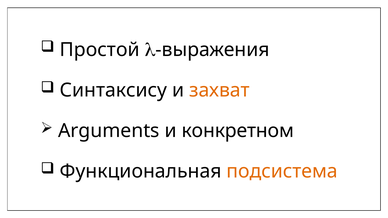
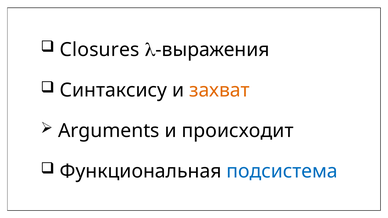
Простой: Простой -> Closures
конкретном: конкретном -> происходит
подсистема colour: orange -> blue
